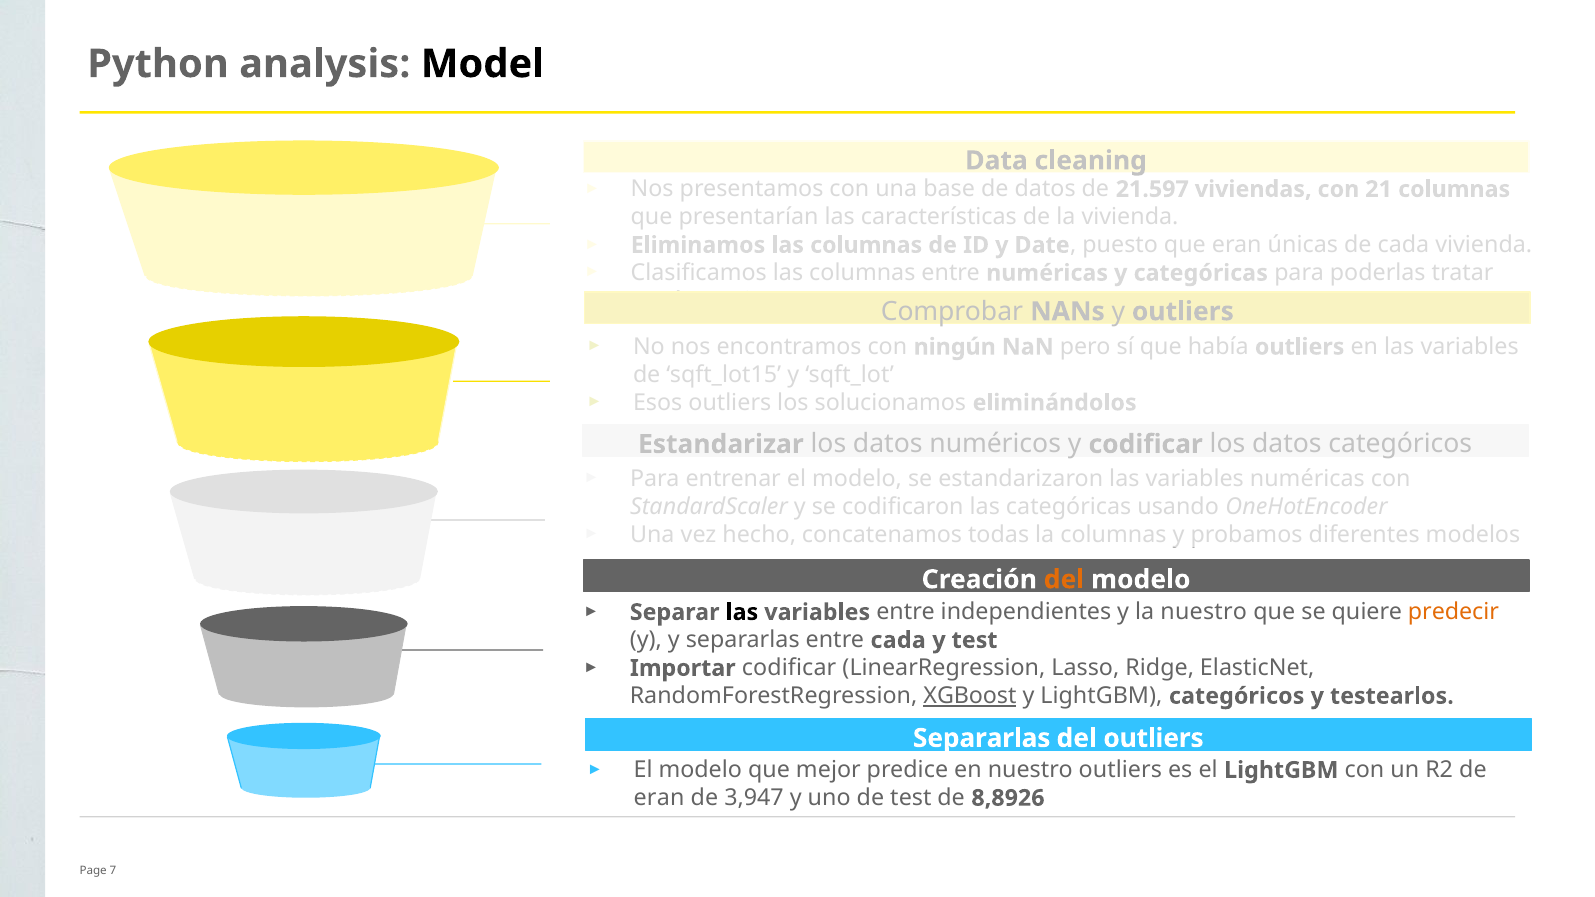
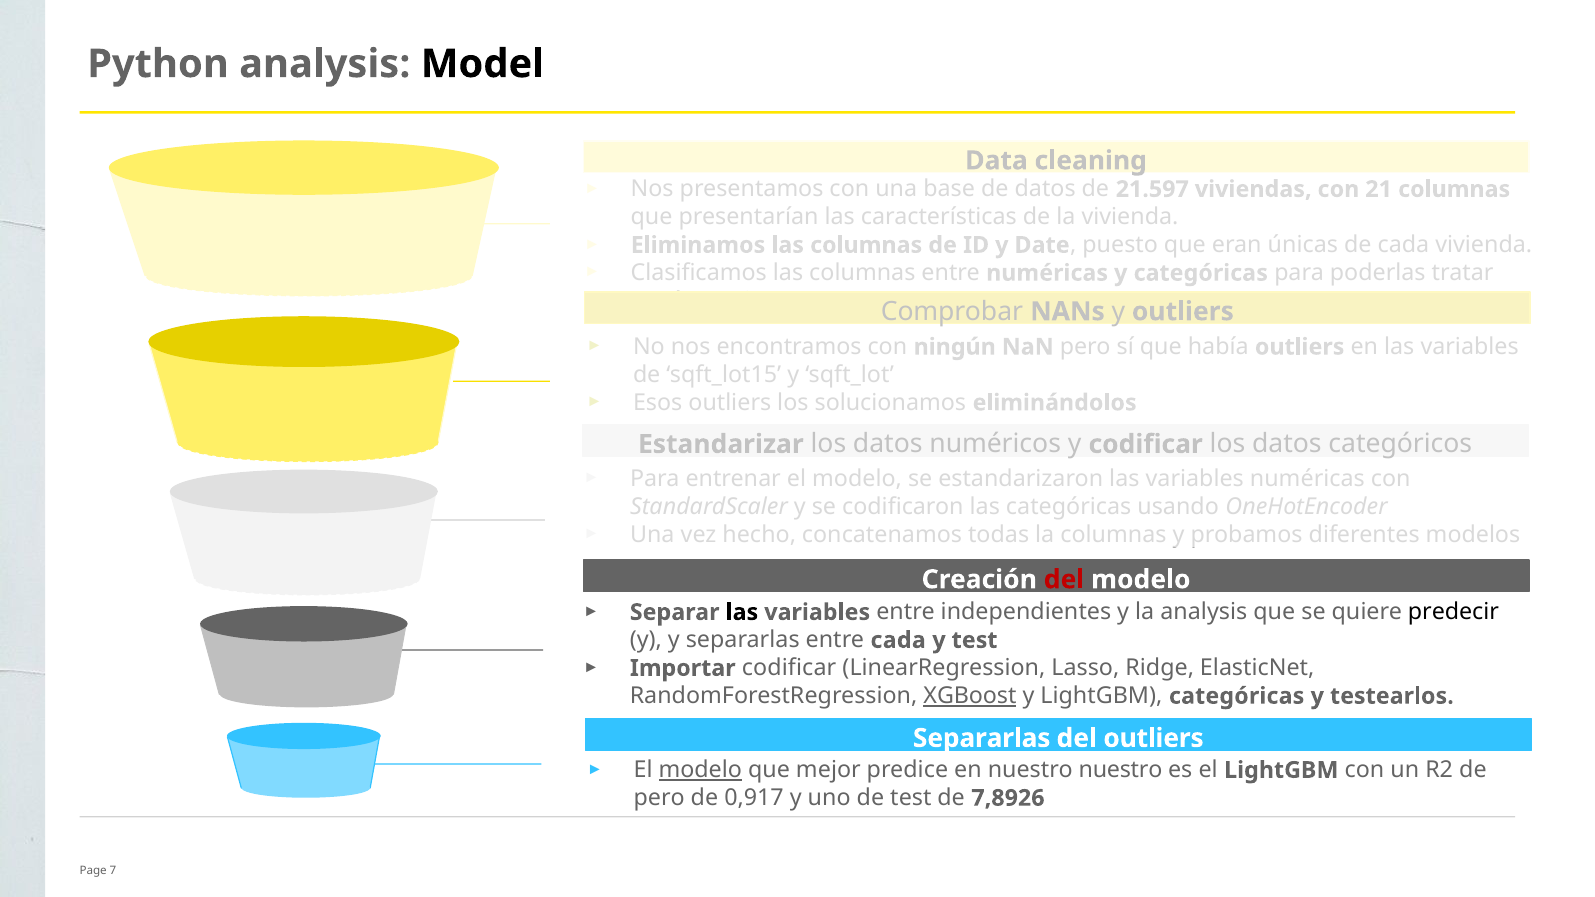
del at (1064, 580) colour: orange -> red
la nuestro: nuestro -> analysis
predecir colour: orange -> black
LightGBM categóricos: categóricos -> categóricas
modelo at (700, 770) underline: none -> present
nuestro outliers: outliers -> nuestro
eran at (659, 798): eran -> pero
3,947: 3,947 -> 0,917
8,8926: 8,8926 -> 7,8926
